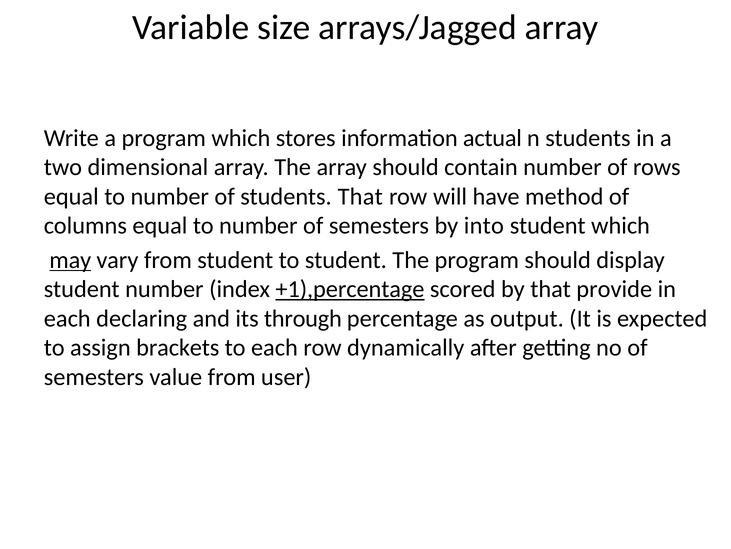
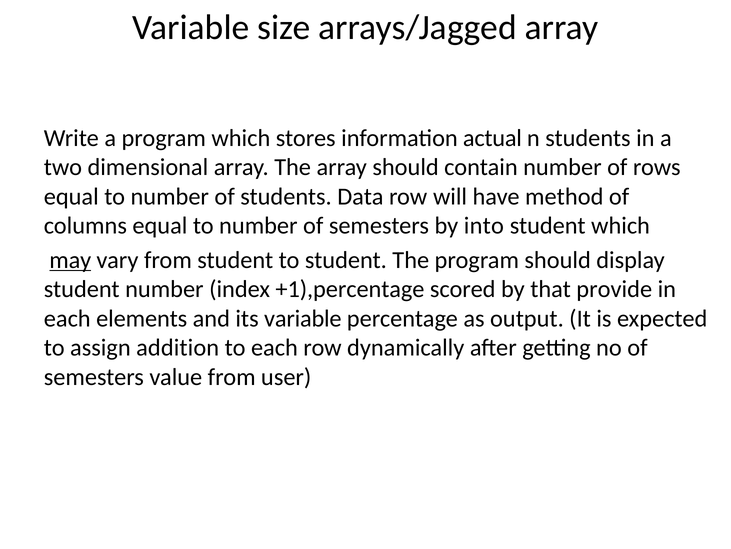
students That: That -> Data
+1),percentage underline: present -> none
declaring: declaring -> elements
its through: through -> variable
brackets: brackets -> addition
